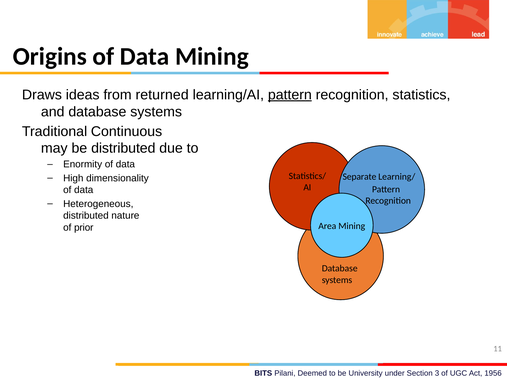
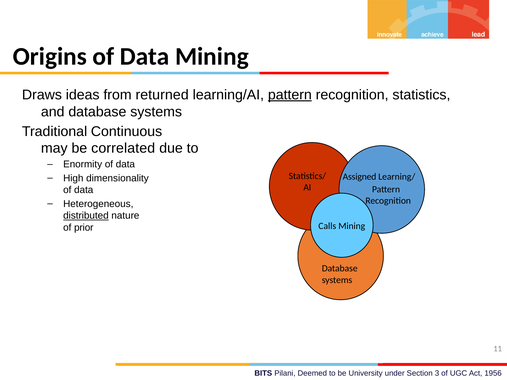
be distributed: distributed -> correlated
Separate: Separate -> Assigned
distributed at (86, 216) underline: none -> present
Area: Area -> Calls
